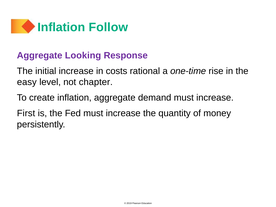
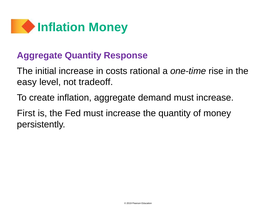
Inflation Follow: Follow -> Money
Aggregate Looking: Looking -> Quantity
chapter: chapter -> tradeoff
